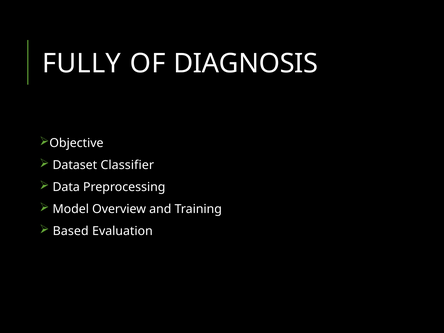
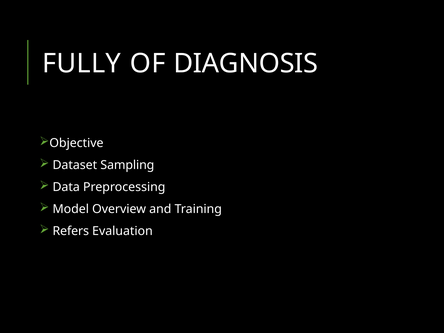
Classifier: Classifier -> Sampling
Based: Based -> Refers
